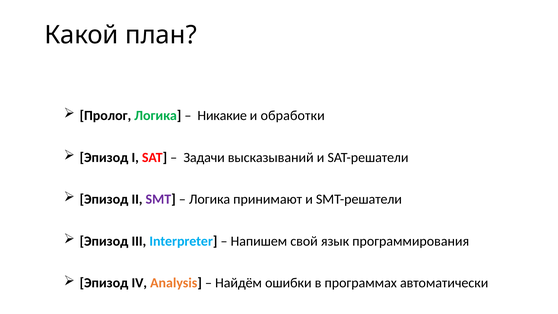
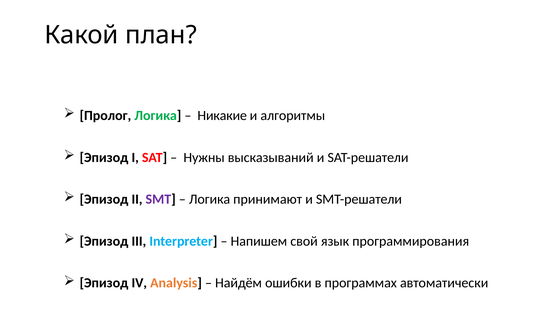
обработки: обработки -> алгоритмы
Задачи: Задачи -> Нужны
